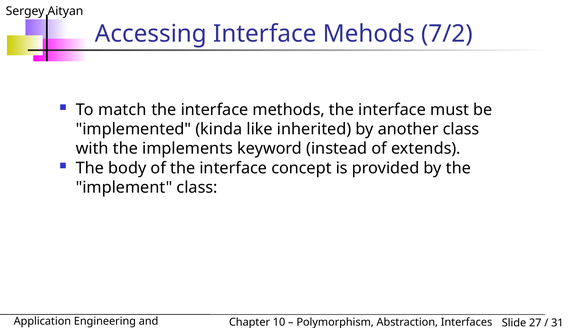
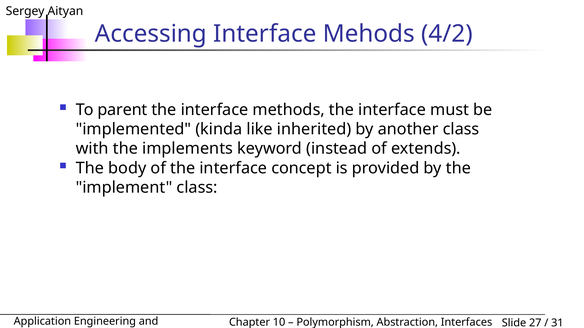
7/2: 7/2 -> 4/2
match: match -> parent
